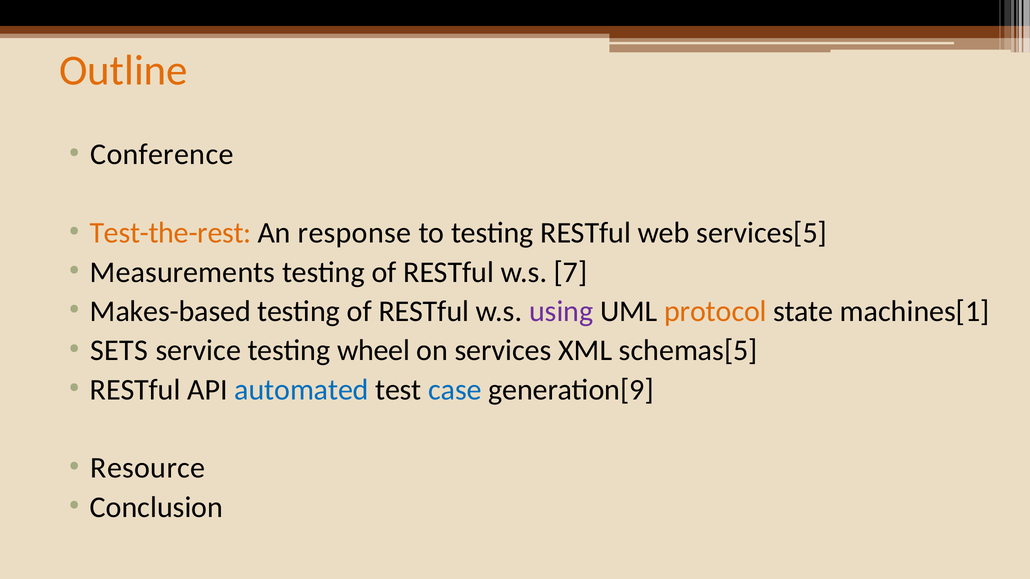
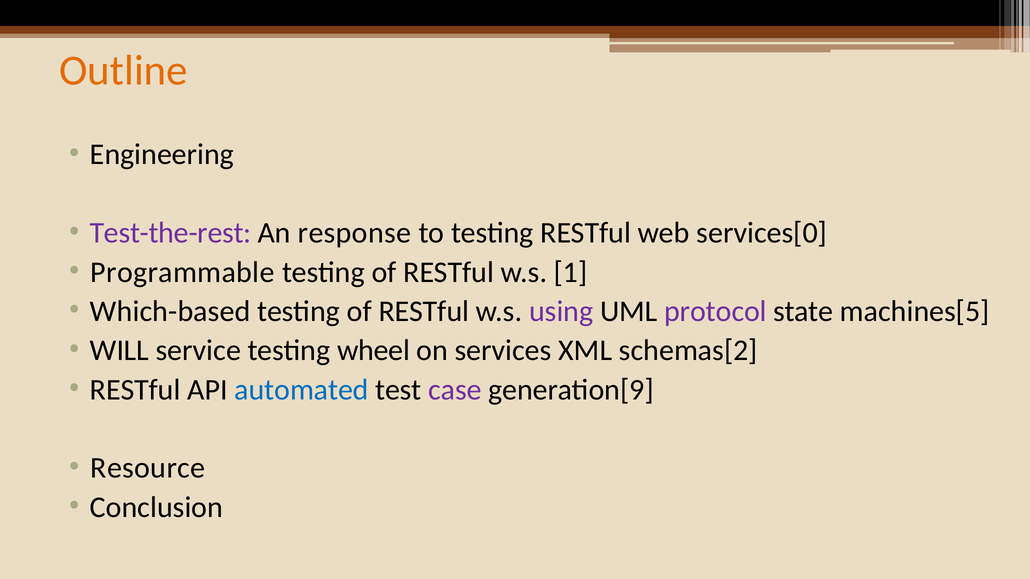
Conference: Conference -> Engineering
Test-the-rest colour: orange -> purple
services[5: services[5 -> services[0
Measurements: Measurements -> Programmable
7: 7 -> 1
Makes-based: Makes-based -> Which-based
protocol colour: orange -> purple
machines[1: machines[1 -> machines[5
SETS: SETS -> WILL
schemas[5: schemas[5 -> schemas[2
case colour: blue -> purple
